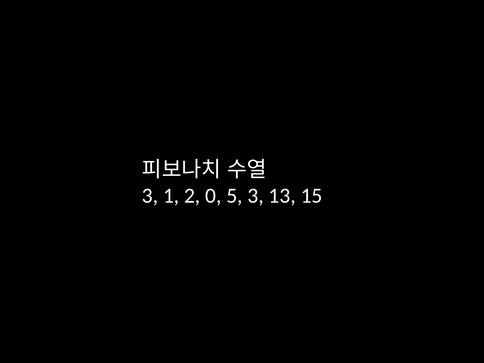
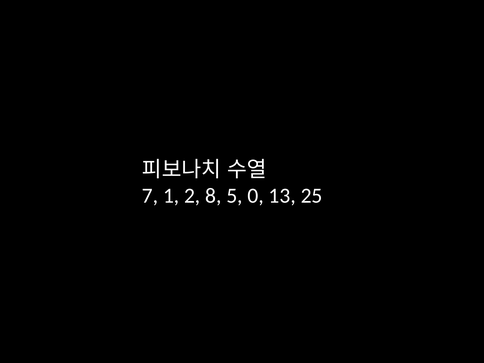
3 at (150, 196): 3 -> 7
0: 0 -> 8
5 3: 3 -> 0
15: 15 -> 25
